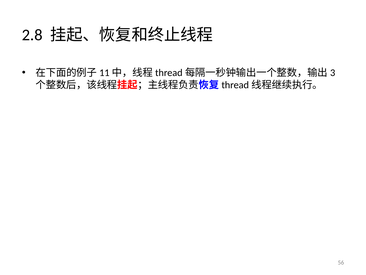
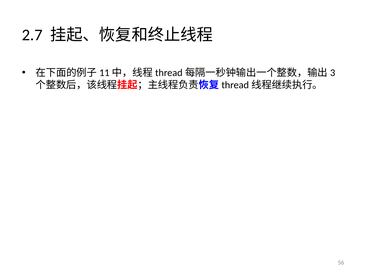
2.8: 2.8 -> 2.7
